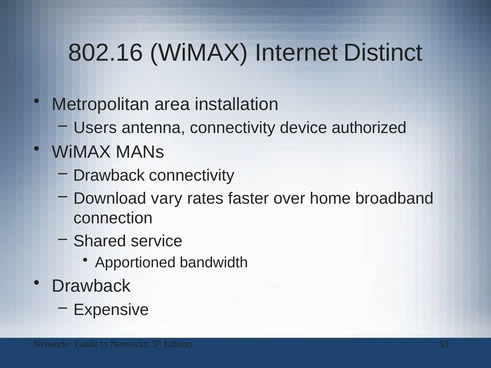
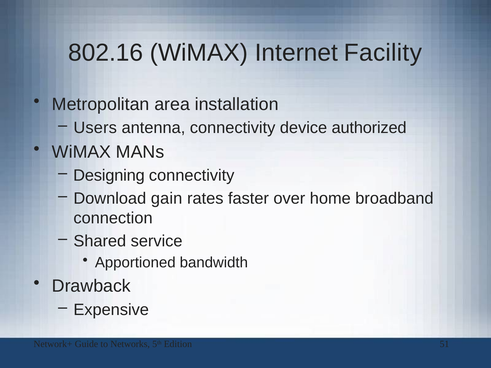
Distinct: Distinct -> Facility
Drawback at (109, 176): Drawback -> Designing
vary: vary -> gain
